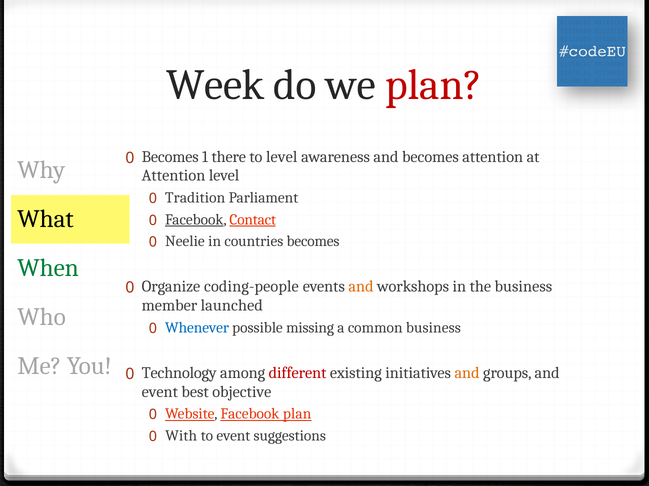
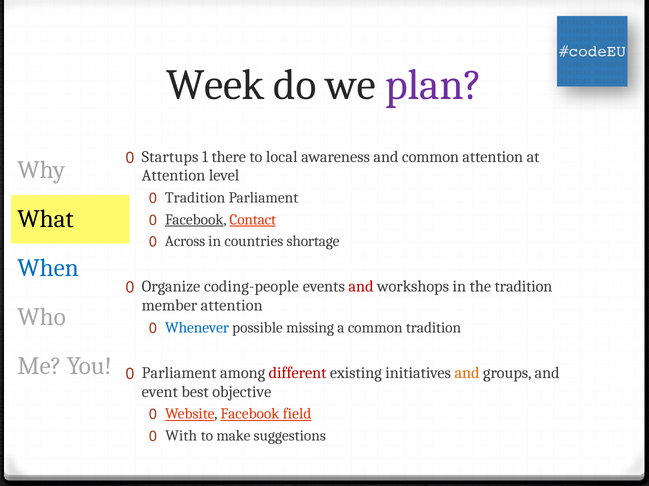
plan at (434, 85) colour: red -> purple
Becomes at (170, 157): Becomes -> Startups
to level: level -> local
and becomes: becomes -> common
Neelie: Neelie -> Across
countries becomes: becomes -> shortage
When colour: green -> blue
and at (361, 287) colour: orange -> red
the business: business -> tradition
member launched: launched -> attention
common business: business -> tradition
Technology at (179, 374): Technology -> Parliament
Facebook plan: plan -> field
to event: event -> make
